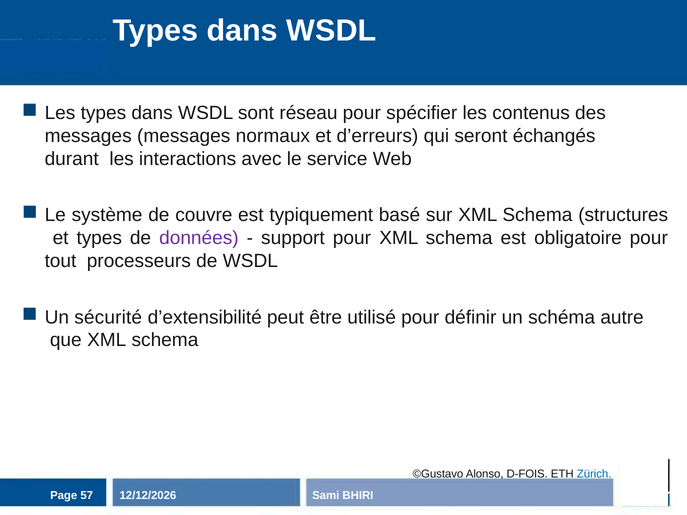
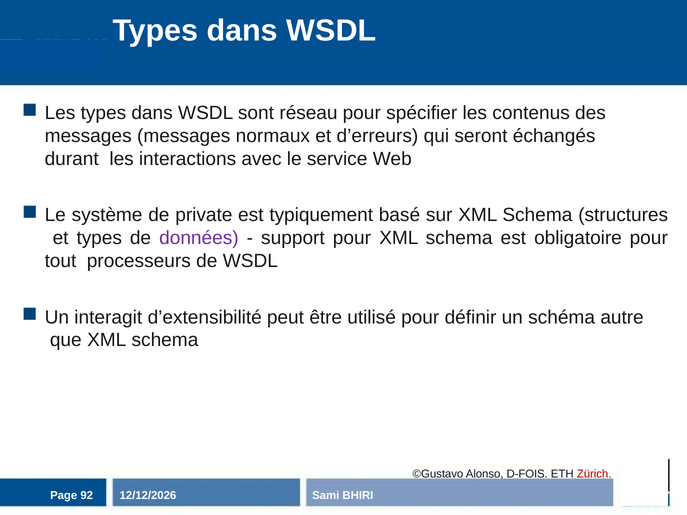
couvre: couvre -> private
sécurité: sécurité -> interagit
Zürich colour: blue -> red
57: 57 -> 92
